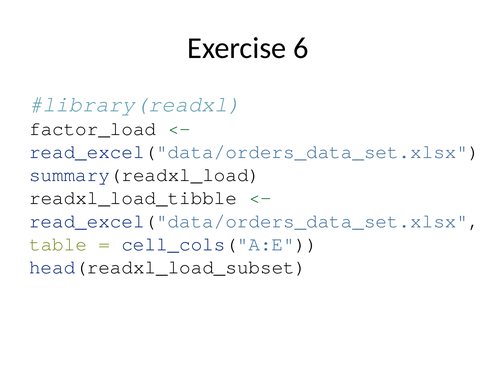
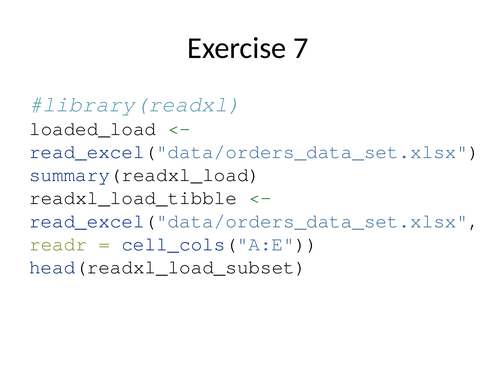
6: 6 -> 7
factor_load: factor_load -> loaded_load
table: table -> readr
